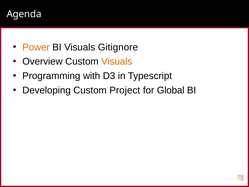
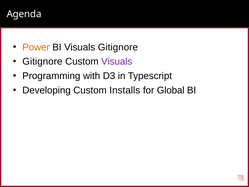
Overview at (42, 62): Overview -> Gitignore
Visuals at (117, 62) colour: orange -> purple
Project: Project -> Installs
